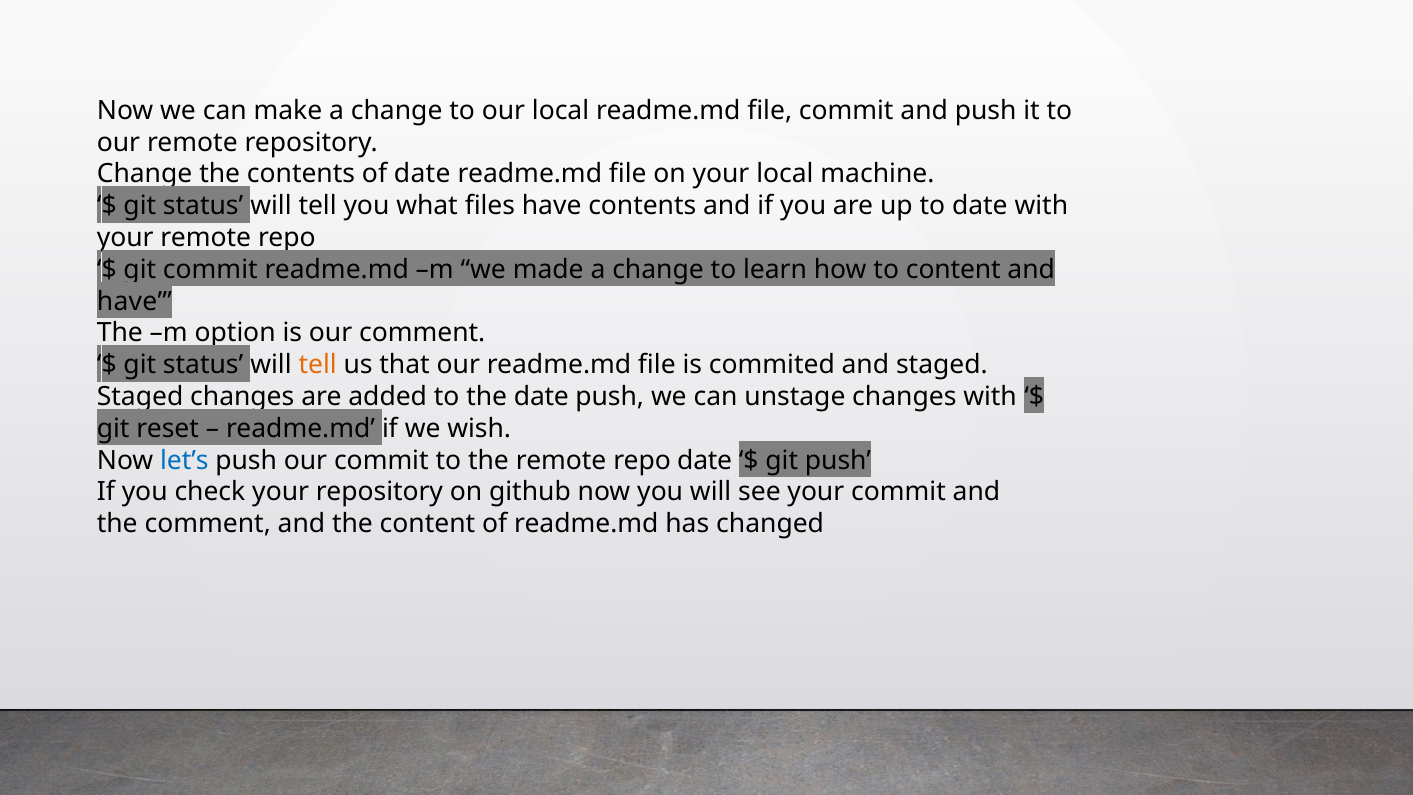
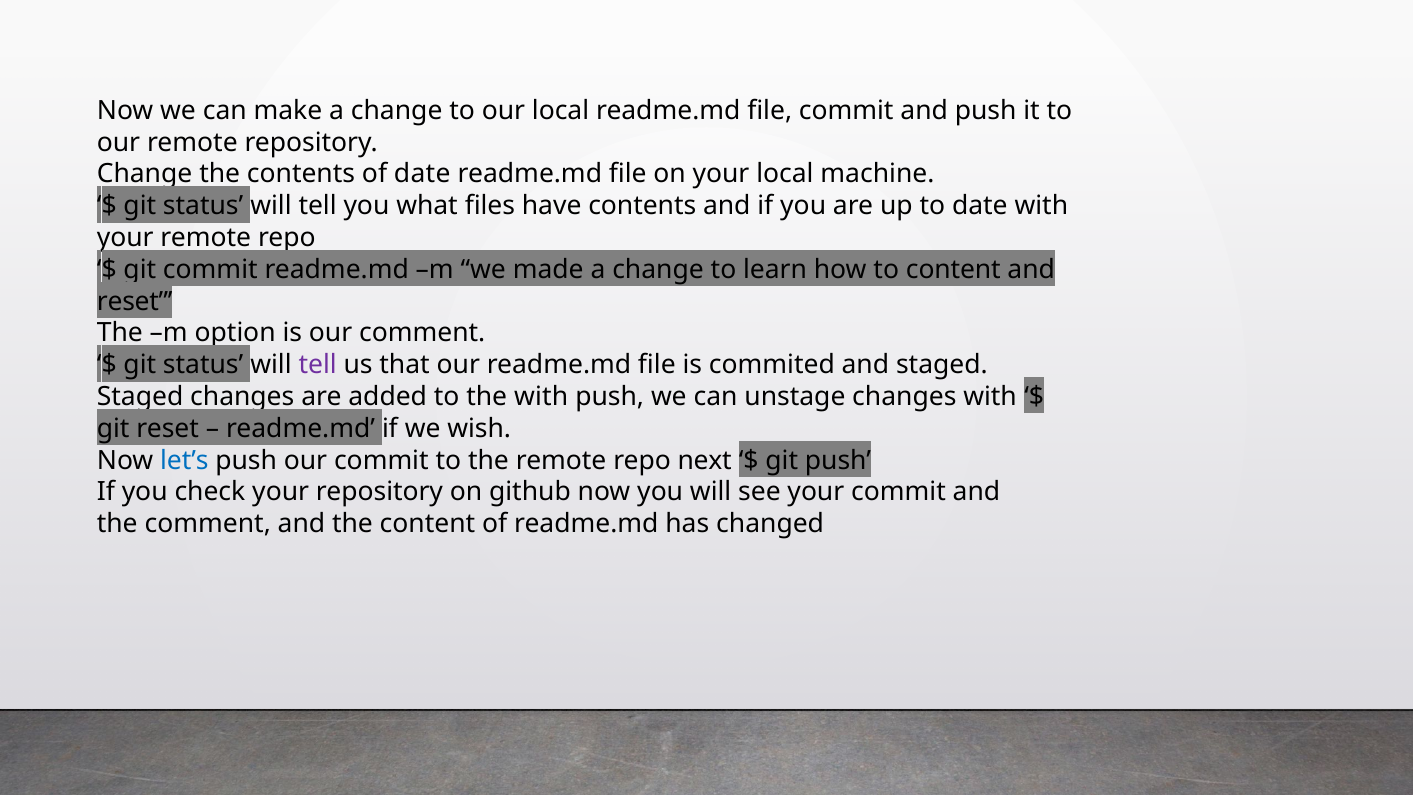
have at (135, 301): have -> reset
tell at (318, 365) colour: orange -> purple
the date: date -> with
repo date: date -> next
